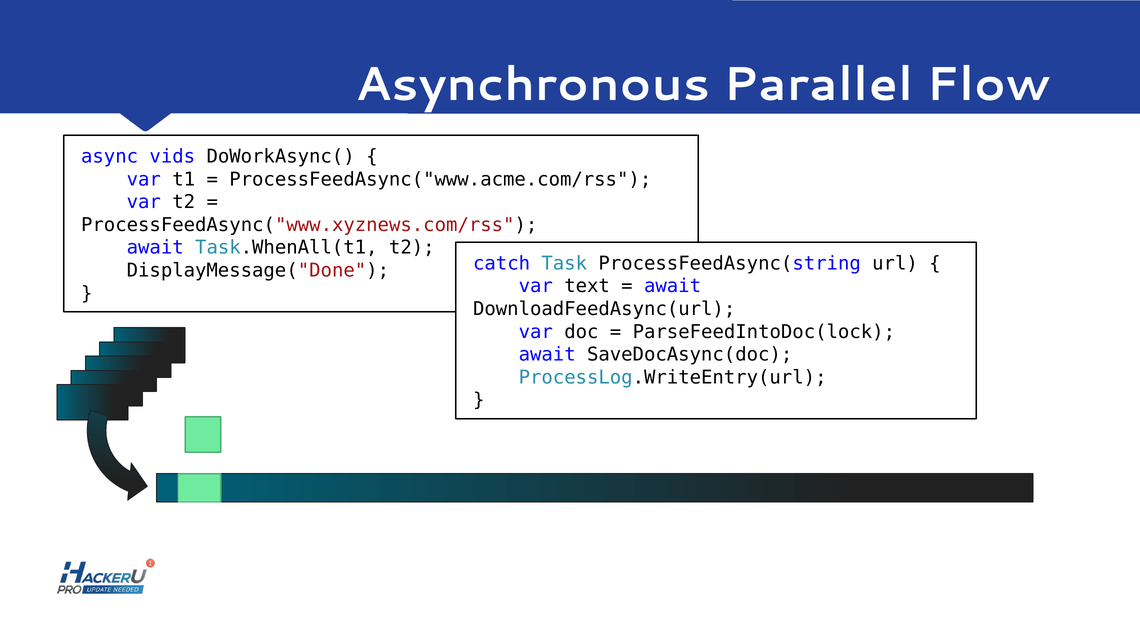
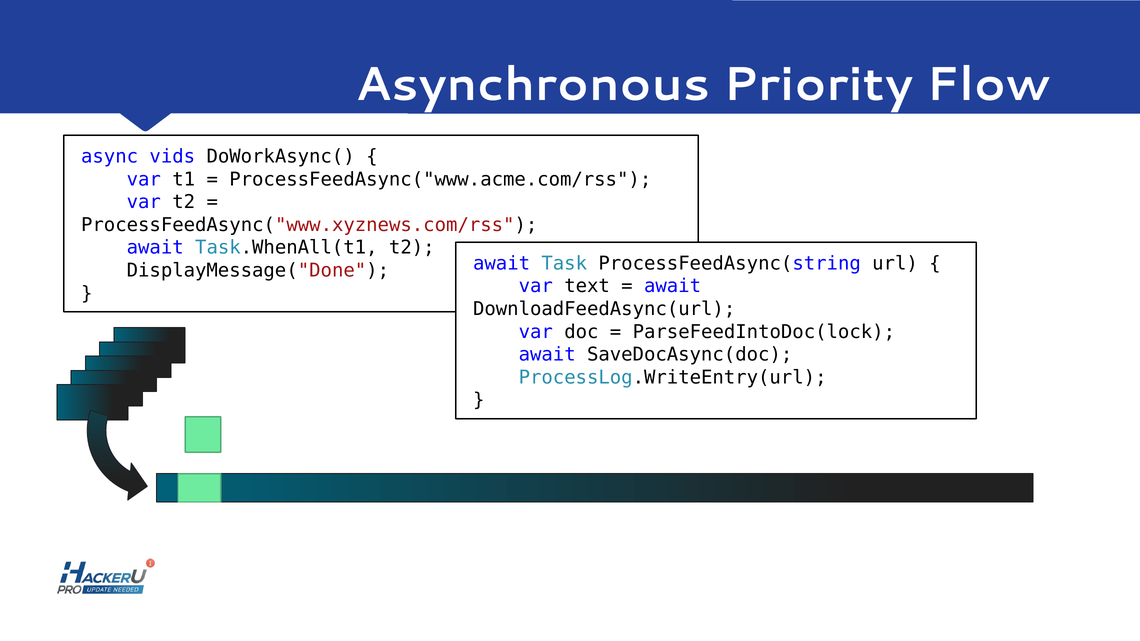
Parallel: Parallel -> Priority
catch at (502, 264): catch -> await
